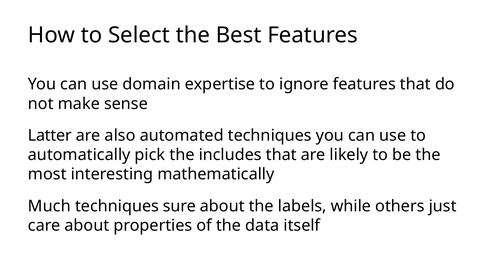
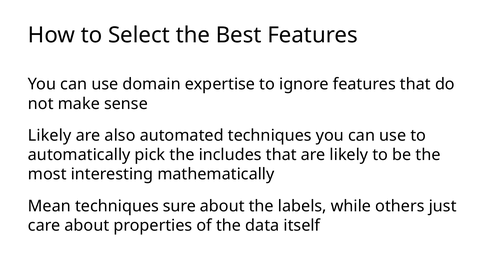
Latter at (50, 136): Latter -> Likely
Much: Much -> Mean
